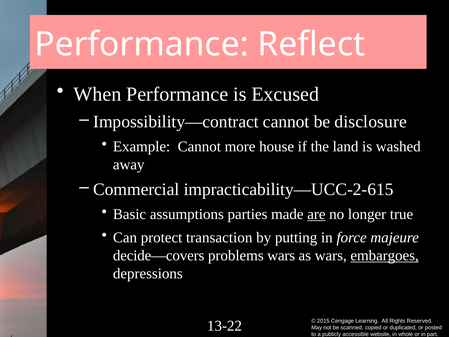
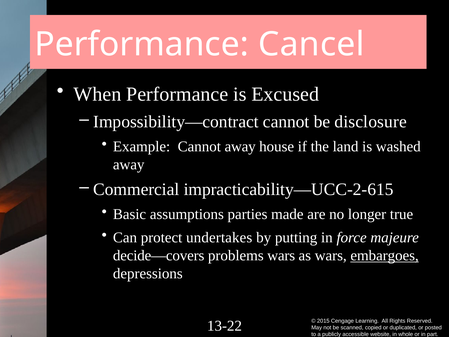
Reflect: Reflect -> Cancel
Cannot more: more -> away
are underline: present -> none
transaction: transaction -> undertakes
